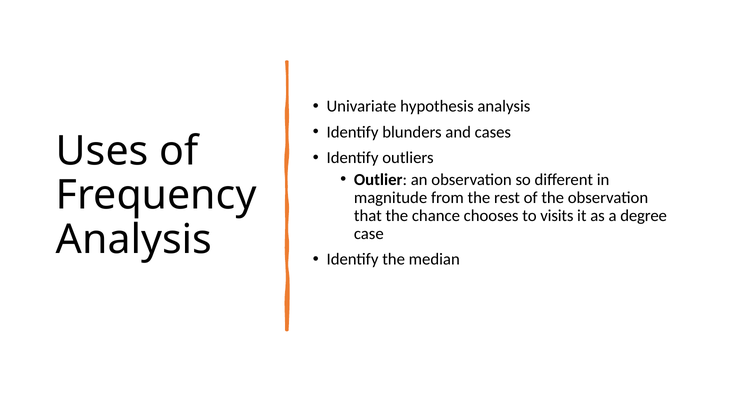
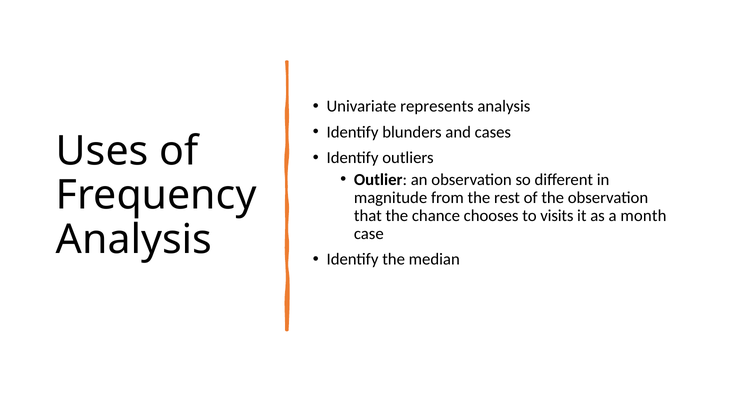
hypothesis: hypothesis -> represents
degree: degree -> month
